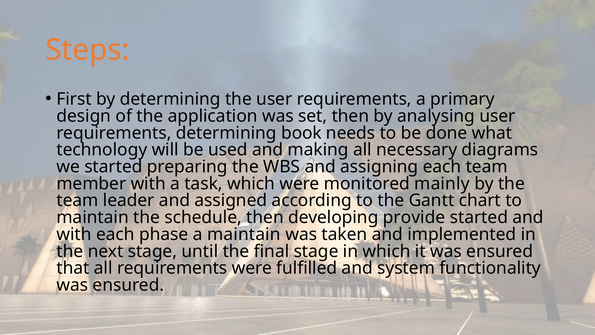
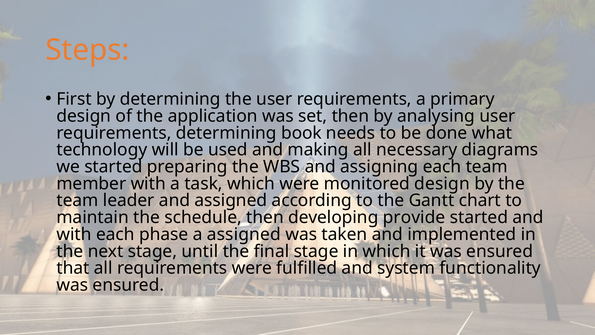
monitored mainly: mainly -> design
a maintain: maintain -> assigned
